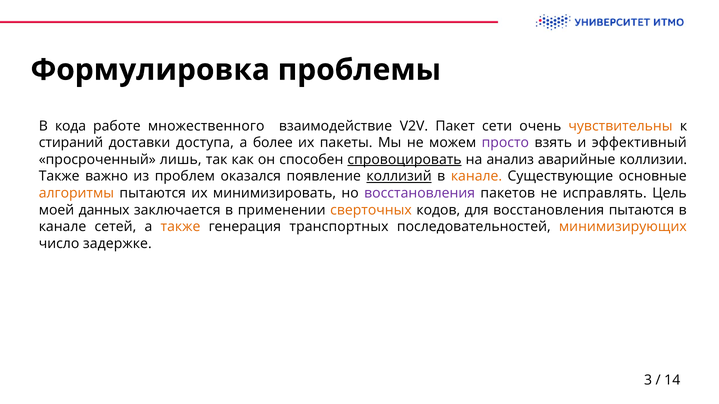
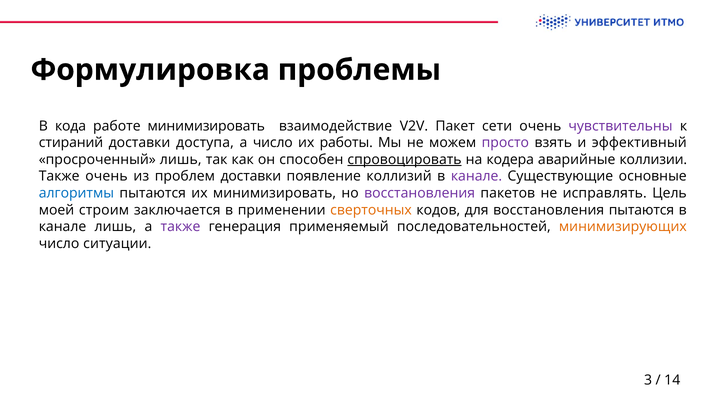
работе множественного: множественного -> минимизировать
чувствительны colour: orange -> purple
а более: более -> число
пакеты: пакеты -> работы
анализ: анализ -> кодера
Также важно: важно -> очень
проблем оказался: оказался -> доставки
коллизий underline: present -> none
канале at (476, 177) colour: orange -> purple
алгоритмы colour: orange -> blue
данных: данных -> строим
канале сетей: сетей -> лишь
также at (180, 227) colour: orange -> purple
транспортных: транспортных -> применяемый
задержке: задержке -> ситуации
